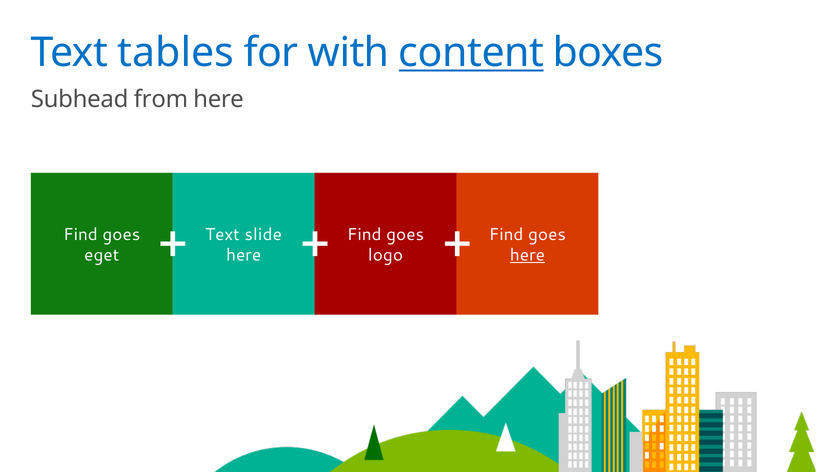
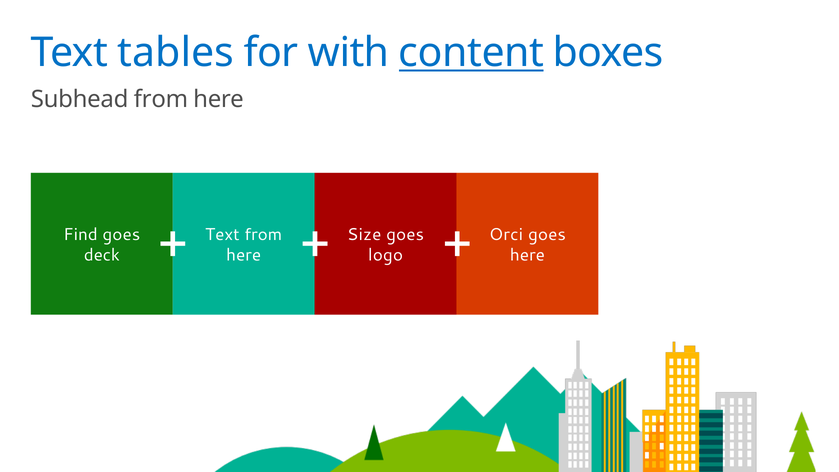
Text slide: slide -> from
Find at (364, 235): Find -> Size
Find at (506, 235): Find -> Orci
eget: eget -> deck
here at (527, 255) underline: present -> none
